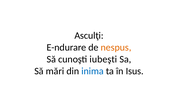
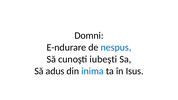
Asculţi: Asculţi -> Domni
nespus colour: orange -> blue
mări: mări -> adus
